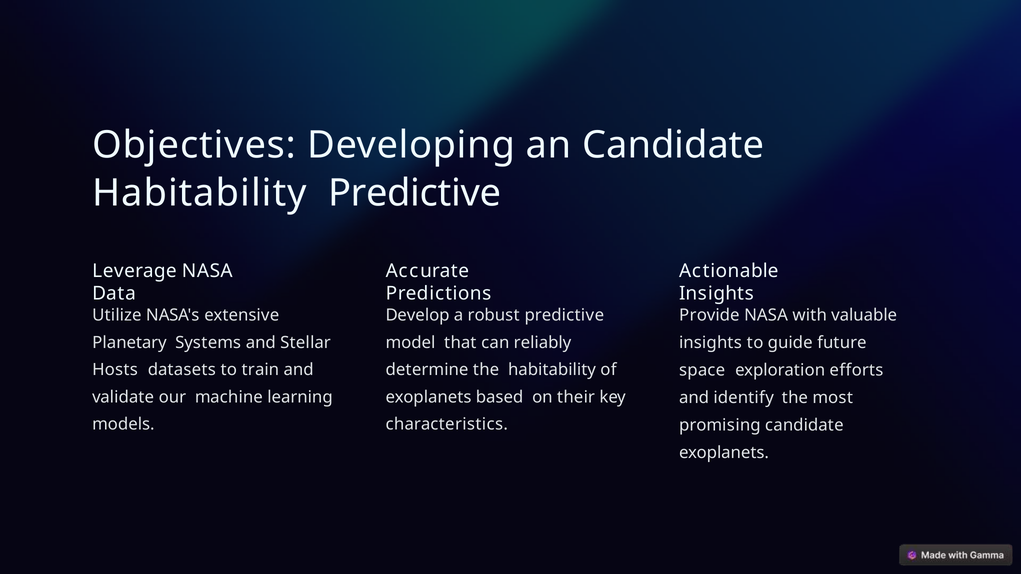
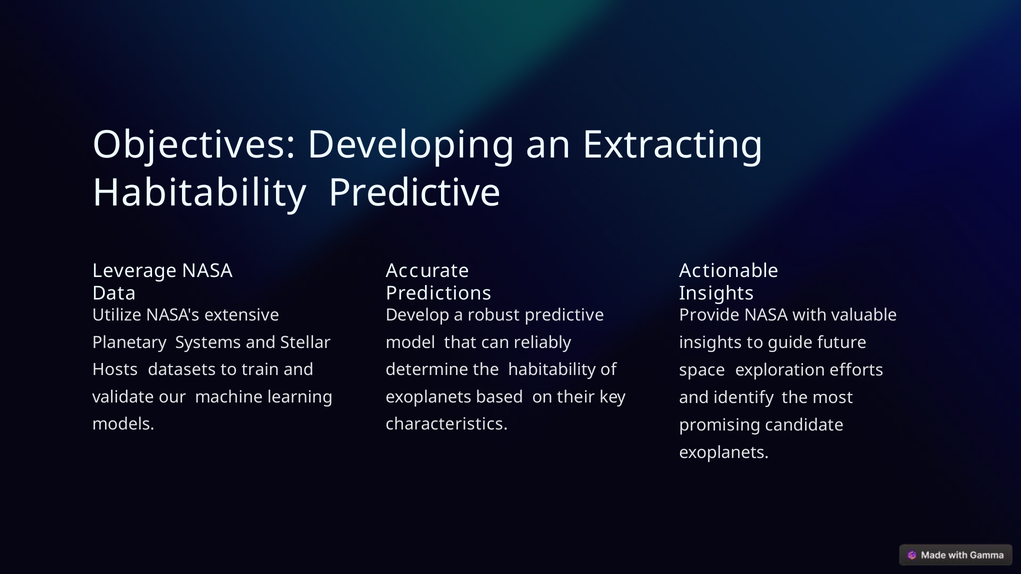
an Candidate: Candidate -> Extracting
